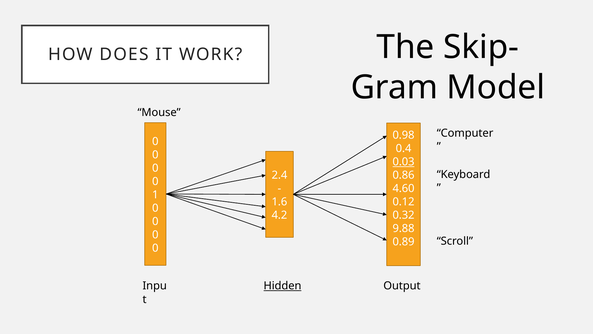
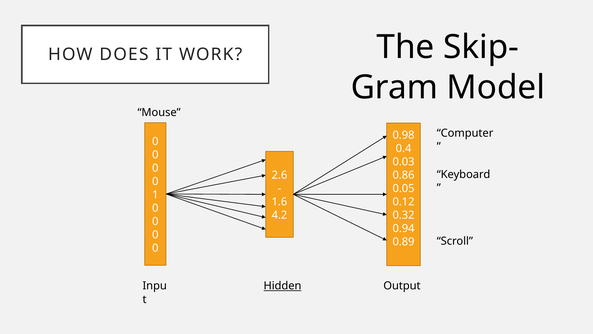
0.03 underline: present -> none
2.4: 2.4 -> 2.6
4.60: 4.60 -> 0.05
9.88: 9.88 -> 0.94
